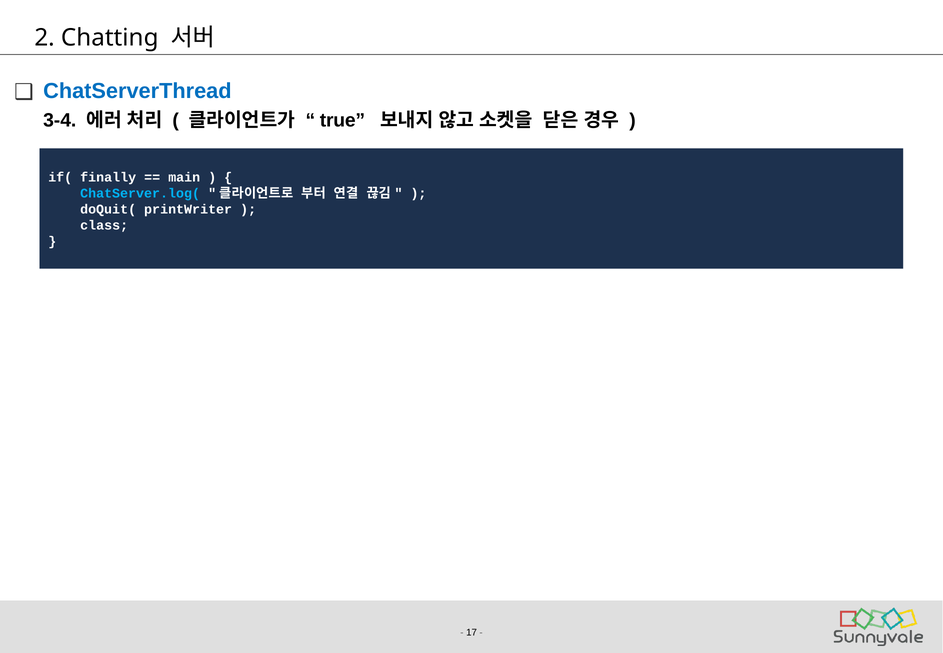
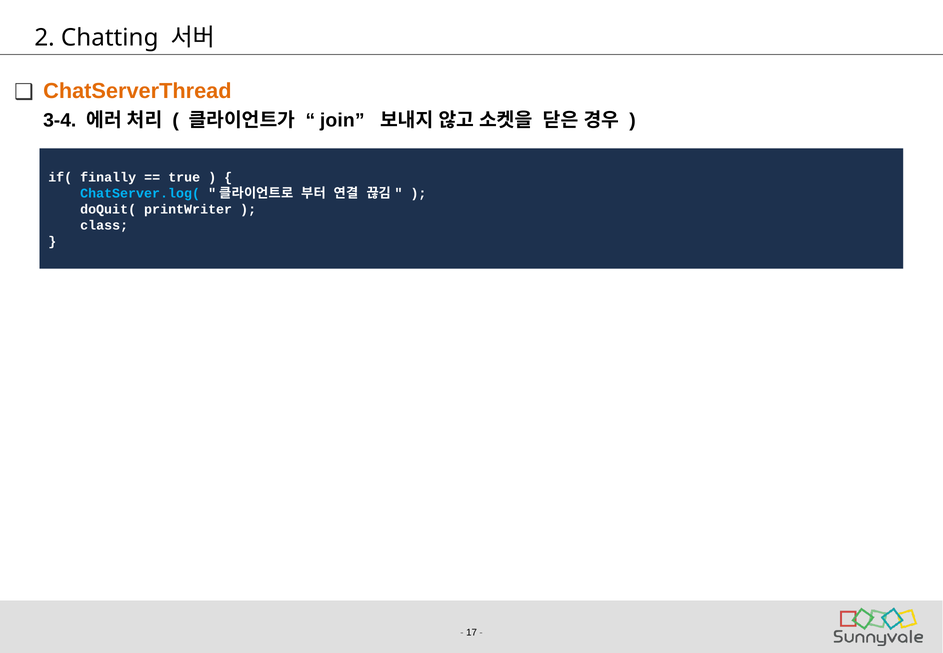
ChatServerThread colour: blue -> orange
true: true -> join
main: main -> true
